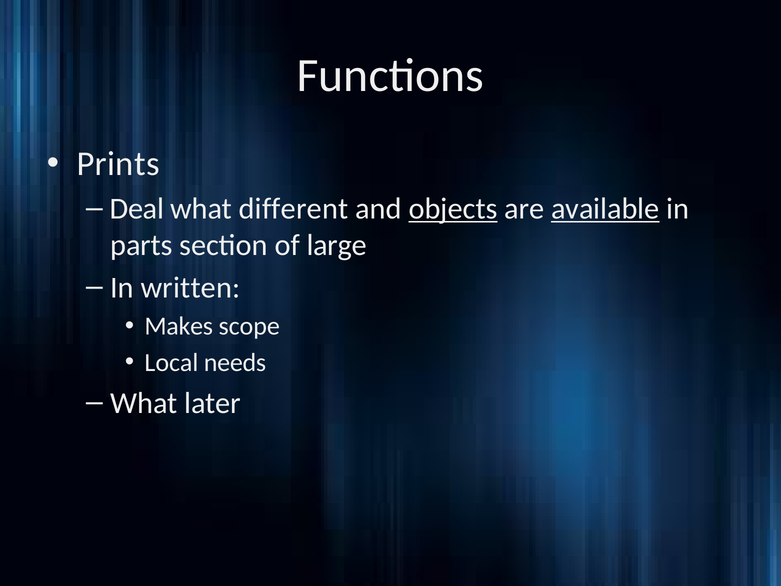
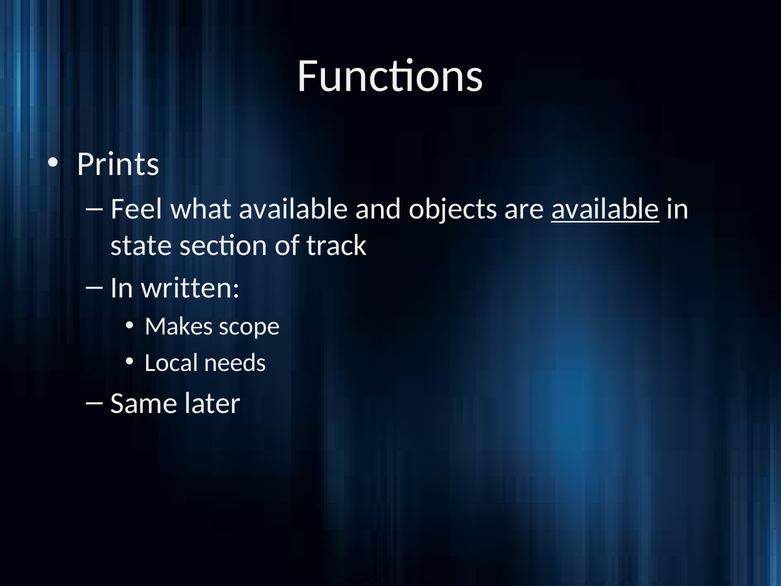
Deal: Deal -> Feel
what different: different -> available
objects underline: present -> none
parts: parts -> state
large: large -> track
What at (144, 403): What -> Same
